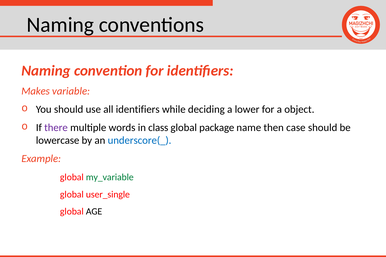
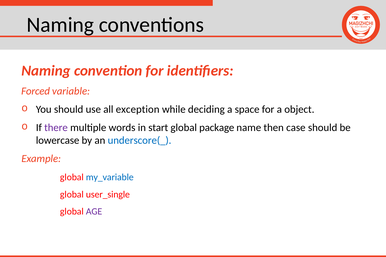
Makes: Makes -> Forced
all identifiers: identifiers -> exception
lower: lower -> space
class: class -> start
my_variable colour: green -> blue
AGE colour: black -> purple
